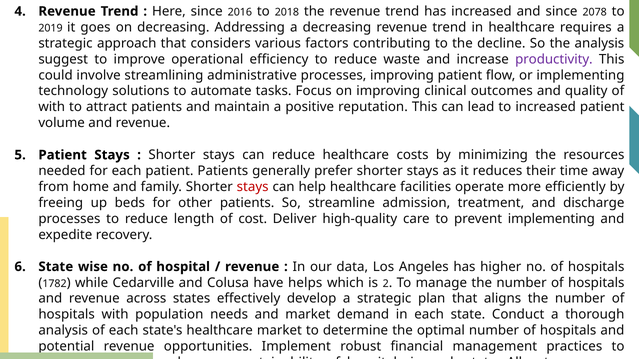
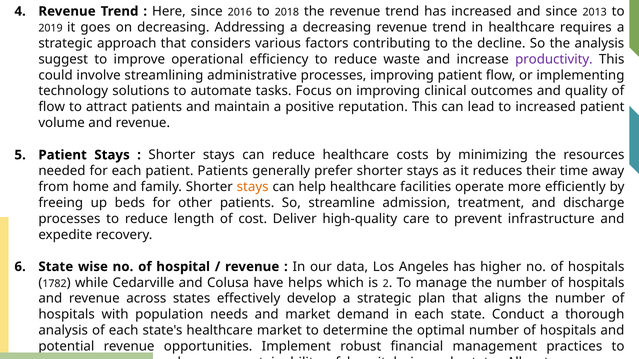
2078: 2078 -> 2013
with at (52, 107): with -> flow
stays at (253, 187) colour: red -> orange
prevent implementing: implementing -> infrastructure
